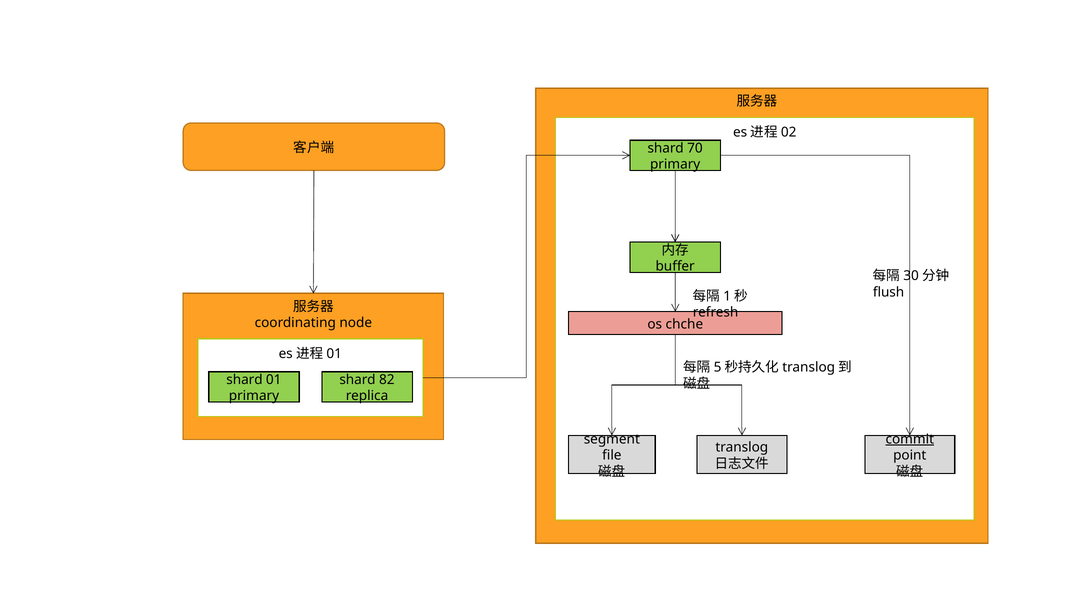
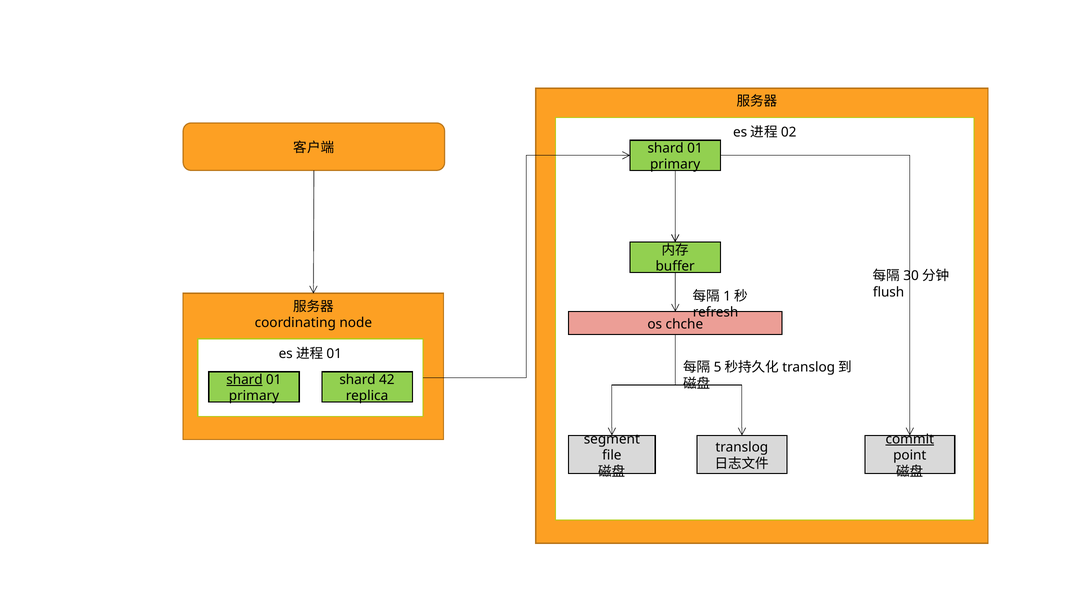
70 at (695, 148): 70 -> 01
shard at (244, 380) underline: none -> present
82: 82 -> 42
